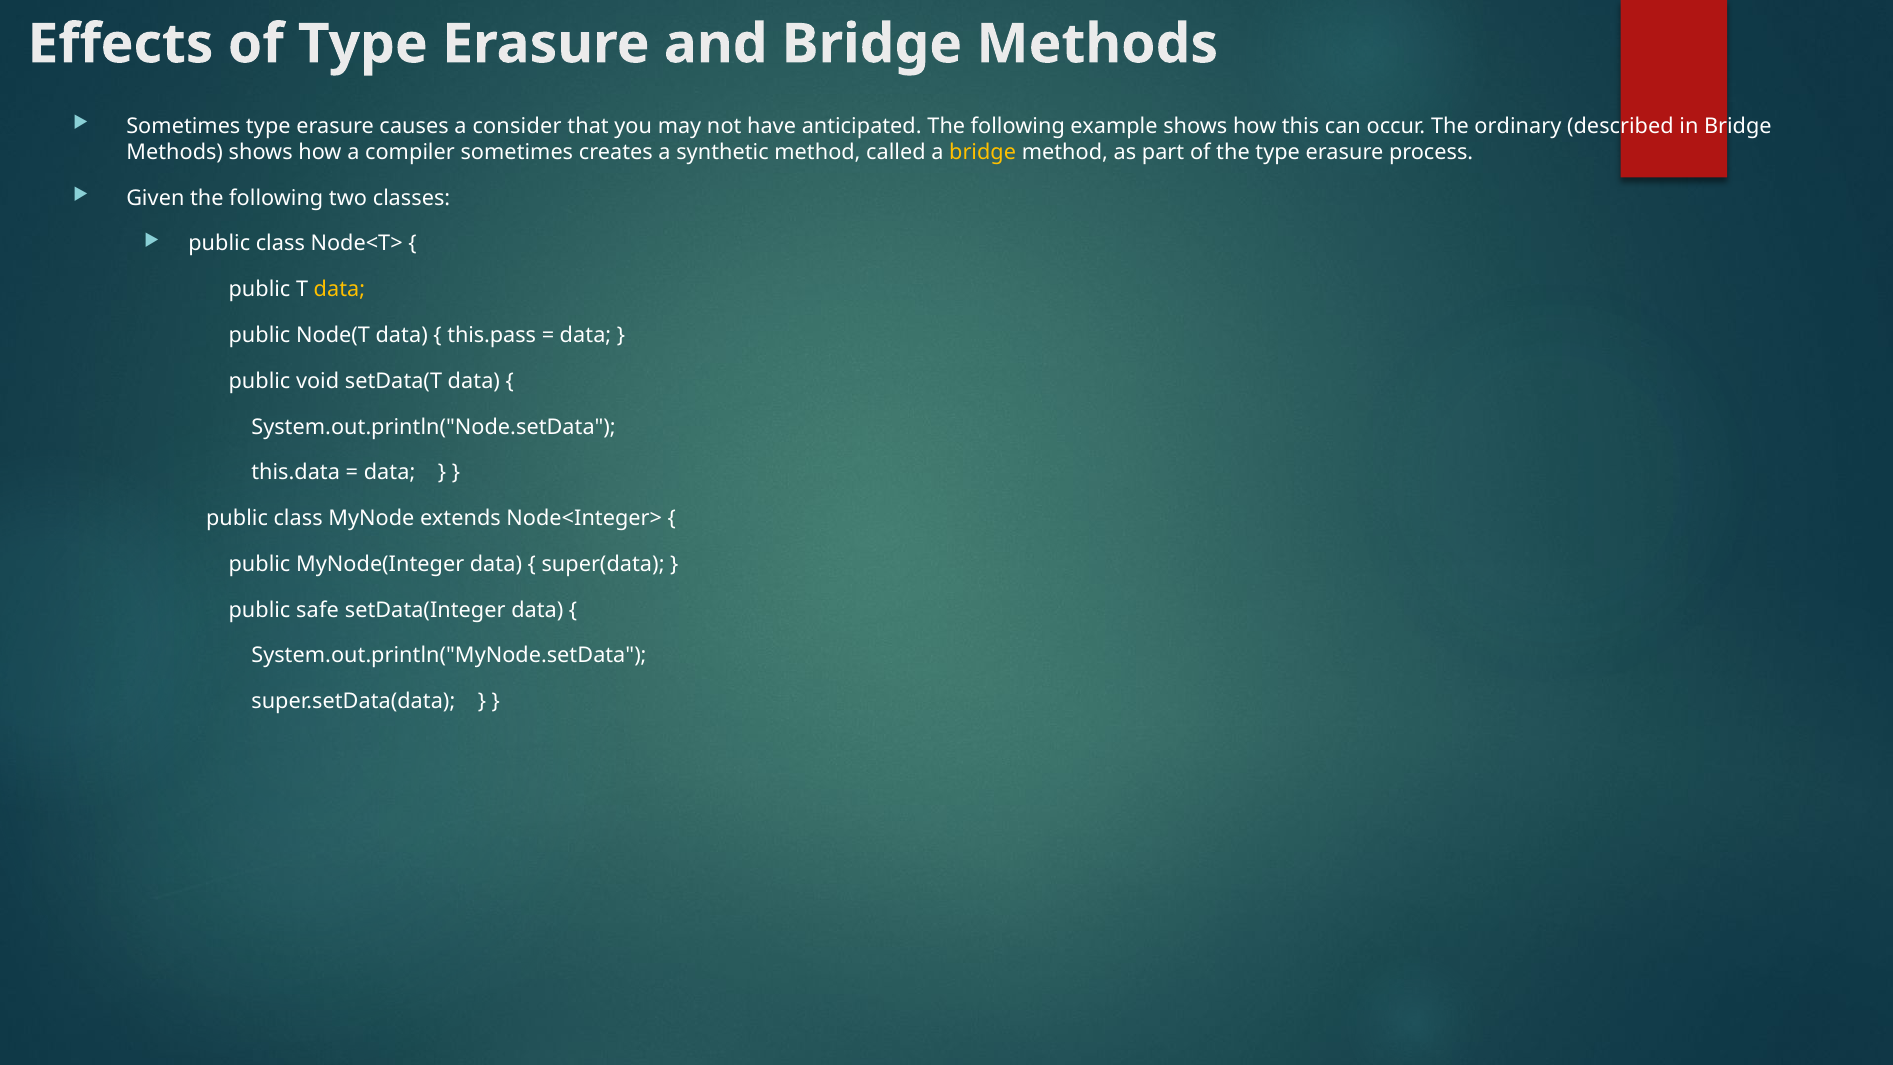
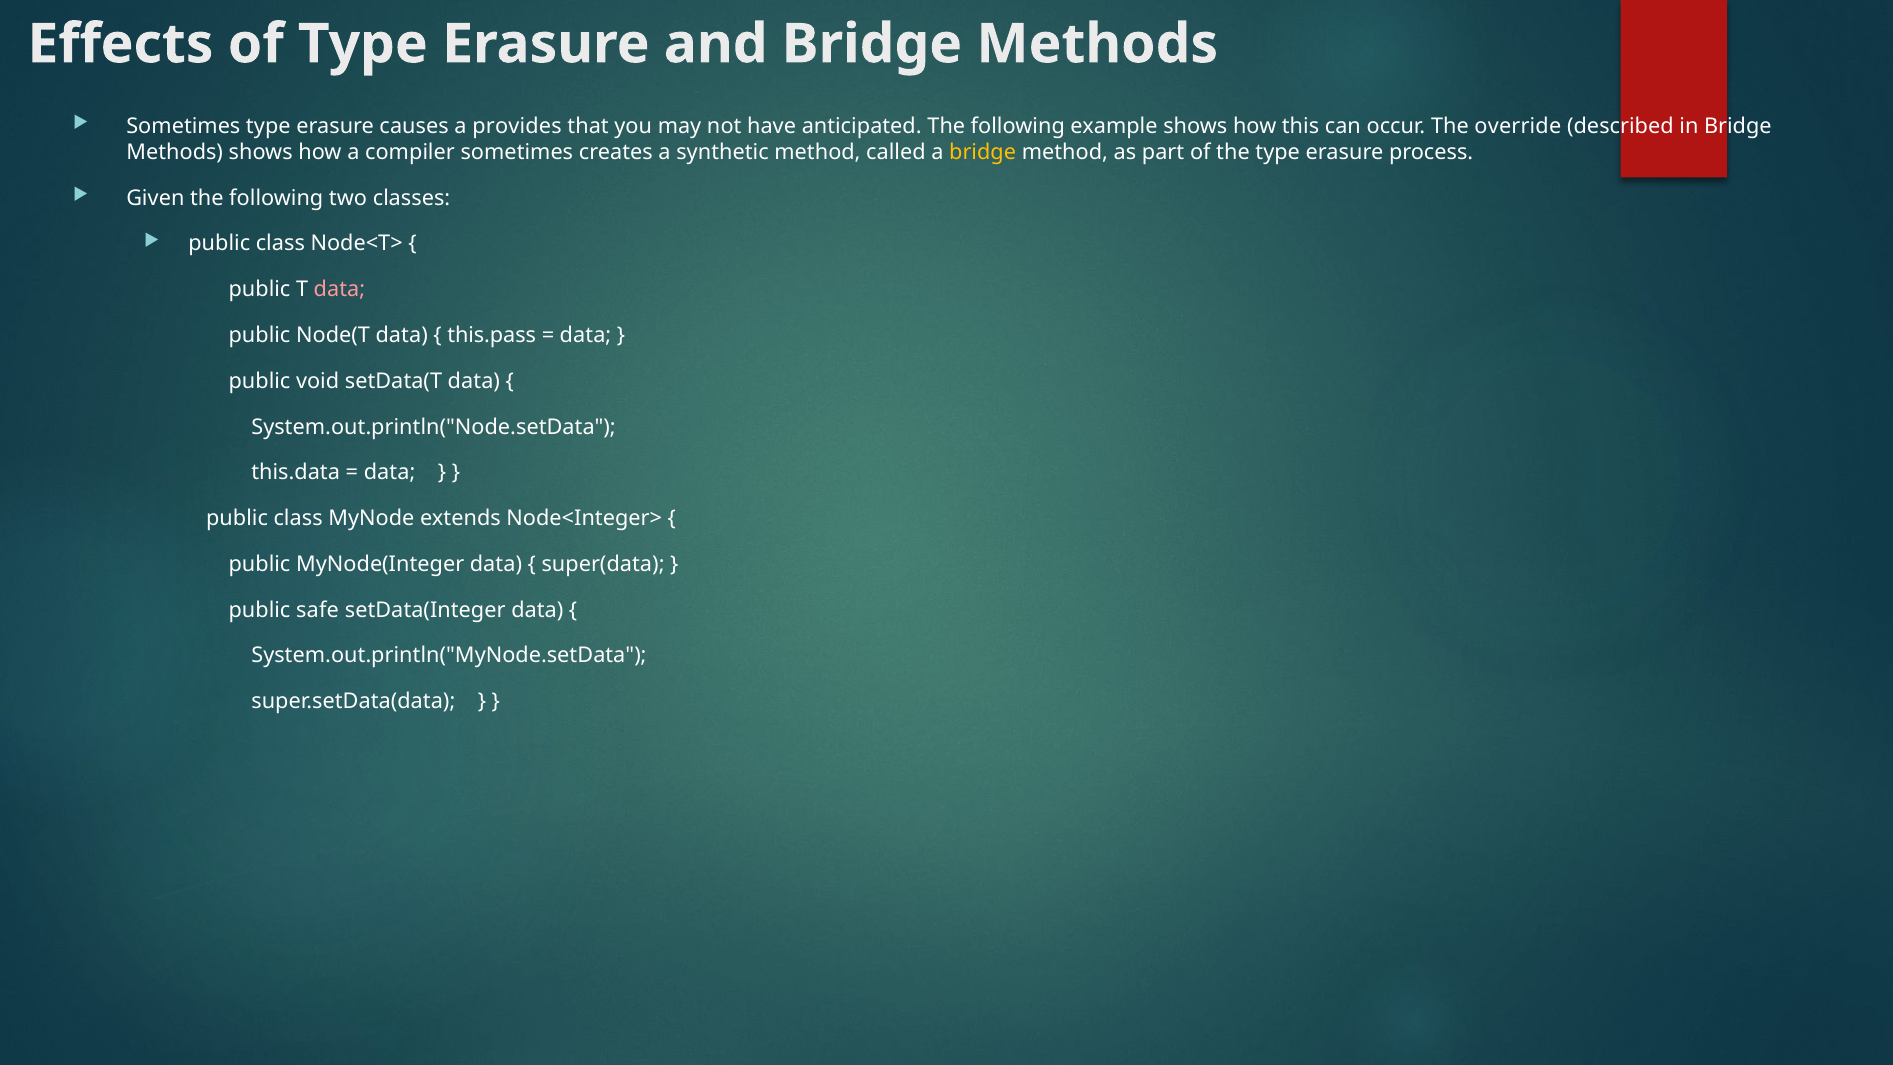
consider: consider -> provides
ordinary: ordinary -> override
data at (339, 289) colour: yellow -> pink
